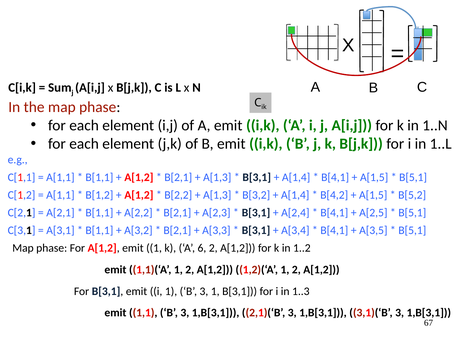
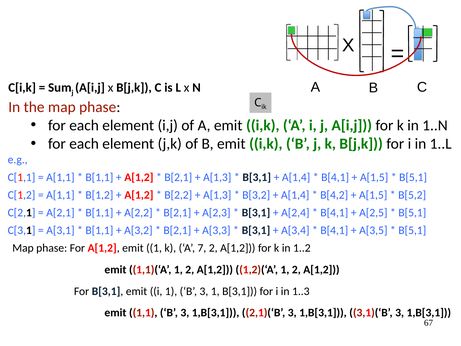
6: 6 -> 7
